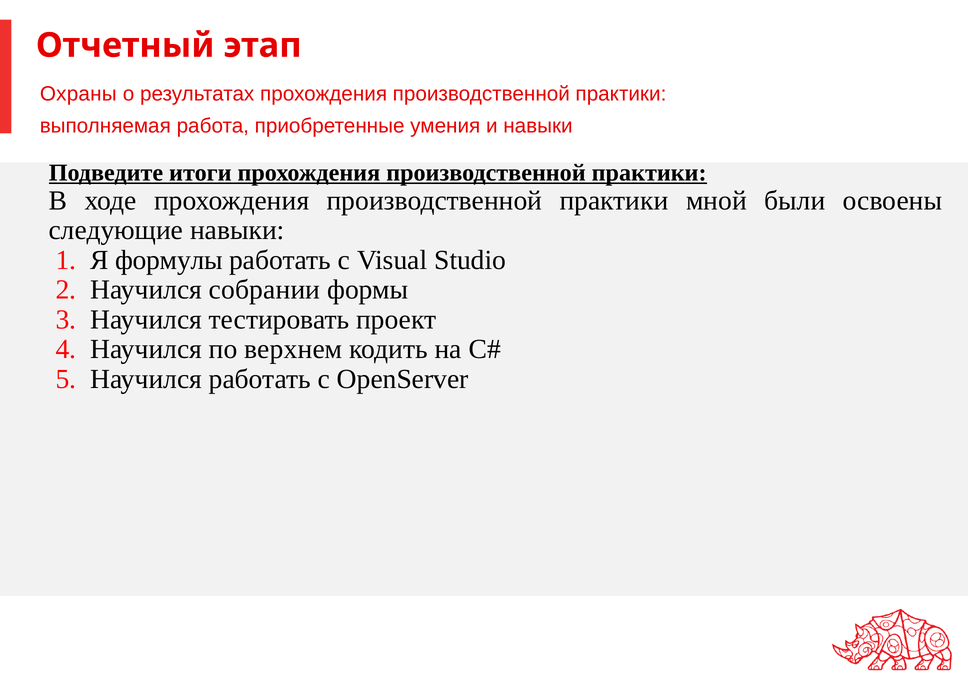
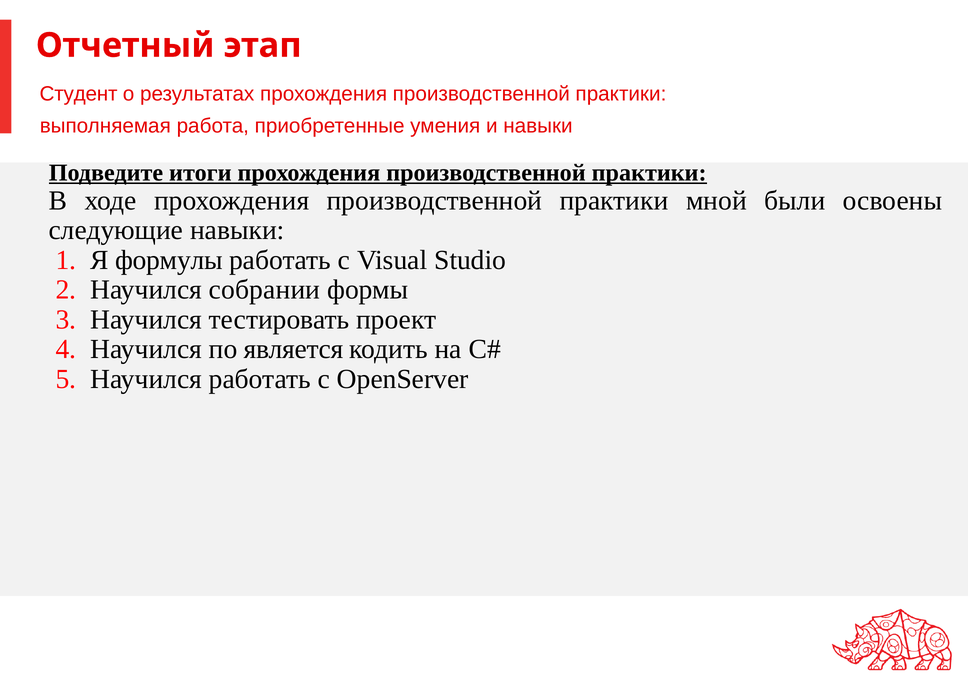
Охраны: Охраны -> Студент
верхнем: верхнем -> является
